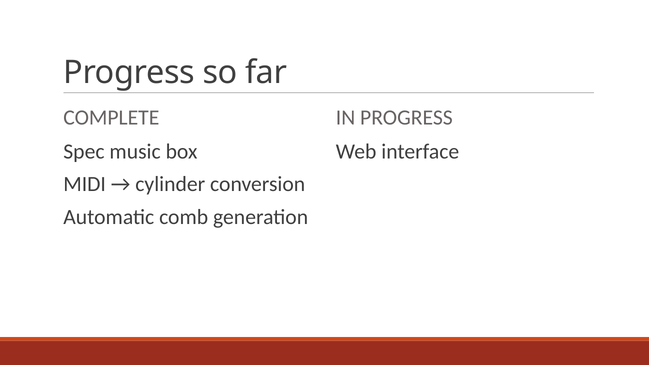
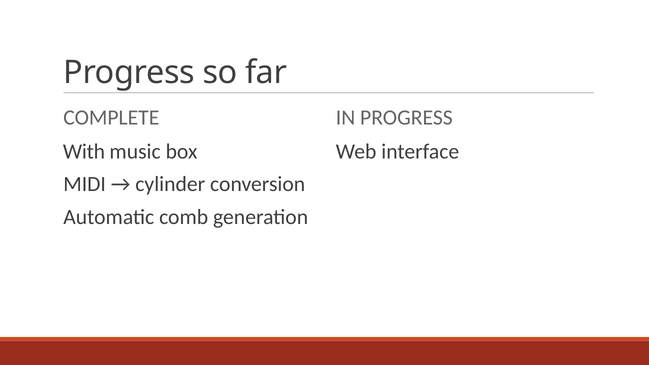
Spec: Spec -> With
